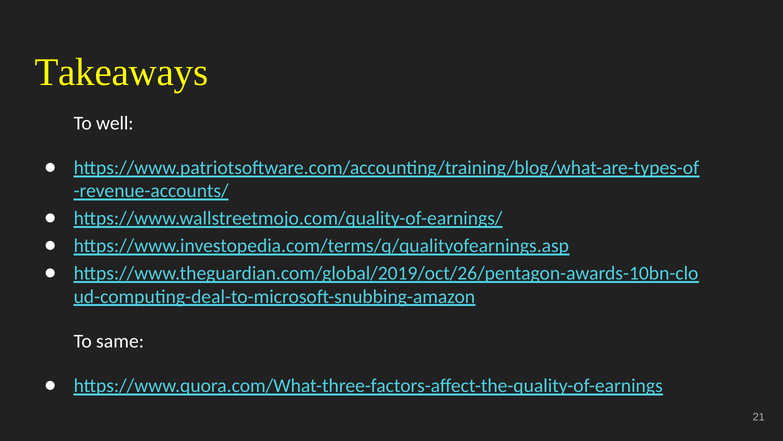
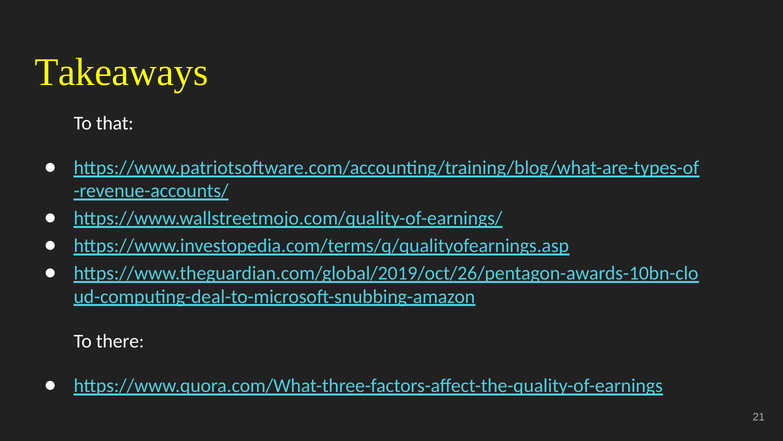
well: well -> that
same: same -> there
